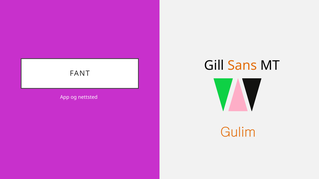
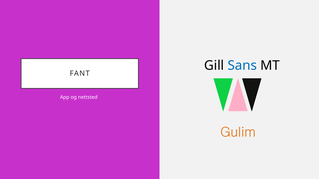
Sans colour: orange -> blue
